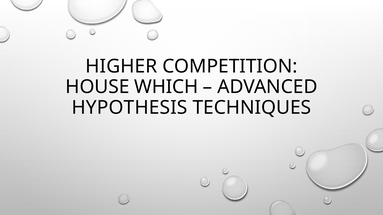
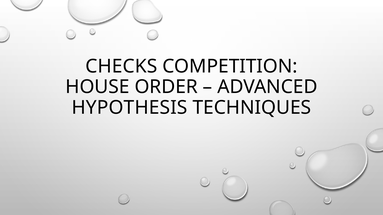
HIGHER: HIGHER -> CHECKS
WHICH: WHICH -> ORDER
